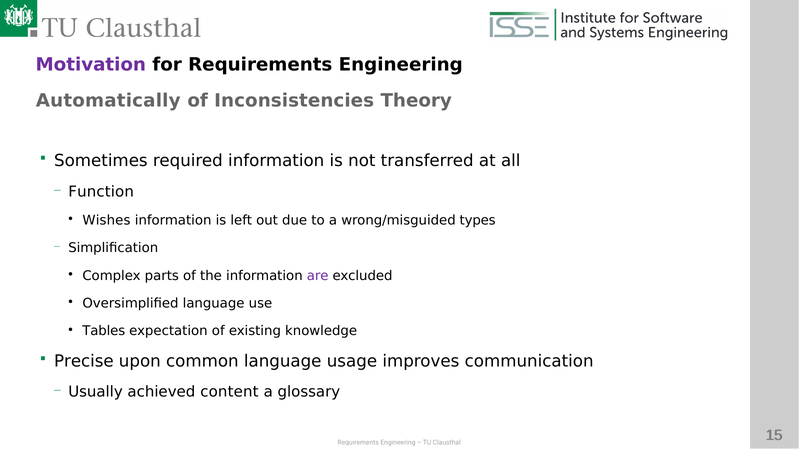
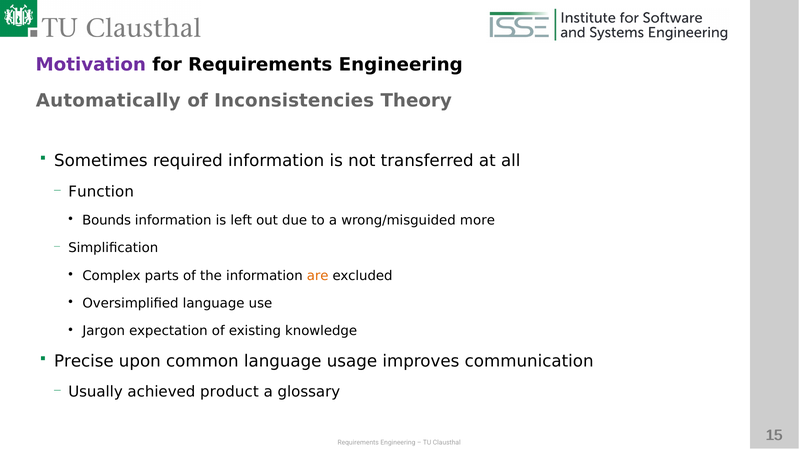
Wishes: Wishes -> Bounds
types: types -> more
are colour: purple -> orange
Tables: Tables -> Jargon
content: content -> product
